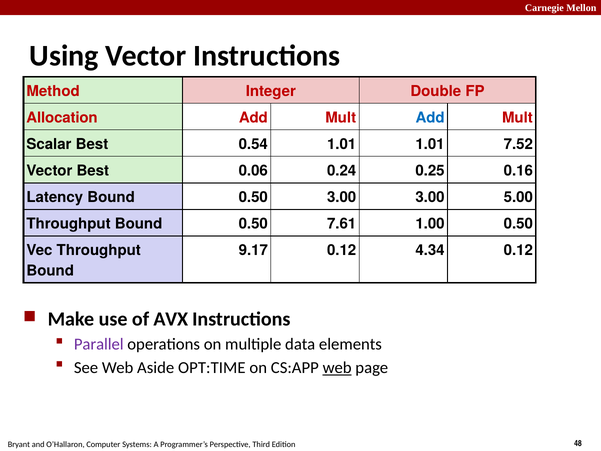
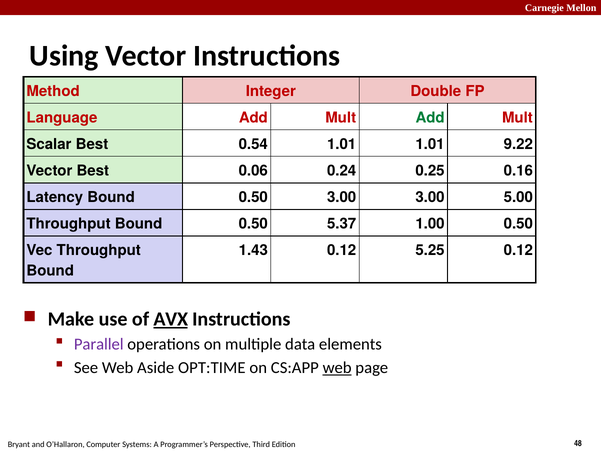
Allocation: Allocation -> Language
Add at (430, 118) colour: blue -> green
7.52: 7.52 -> 9.22
7.61: 7.61 -> 5.37
9.17: 9.17 -> 1.43
4.34: 4.34 -> 5.25
AVX underline: none -> present
